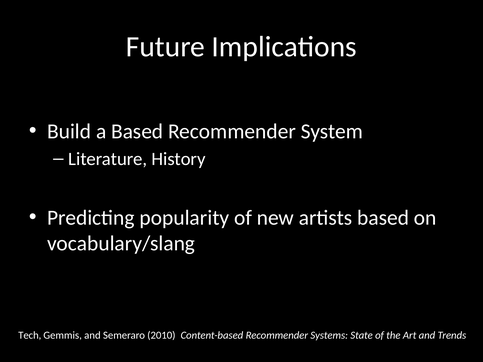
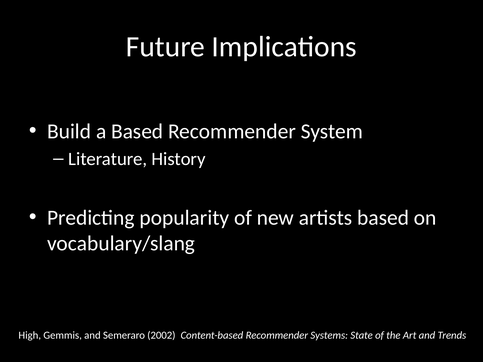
Tech: Tech -> High
2010: 2010 -> 2002
